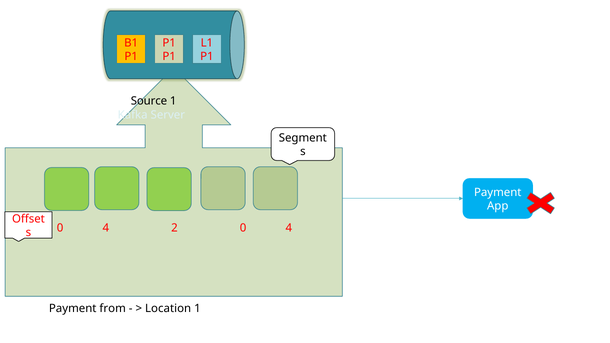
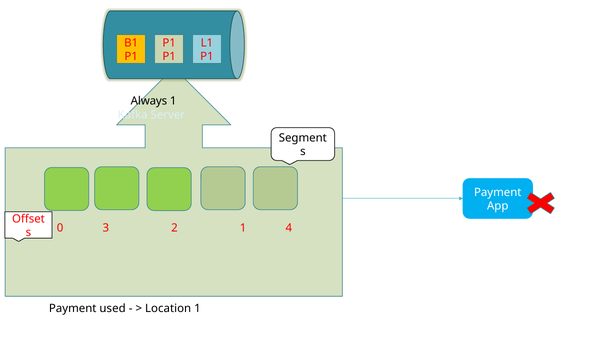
Source: Source -> Always
4 at (106, 228): 4 -> 3
2 0: 0 -> 1
from: from -> used
